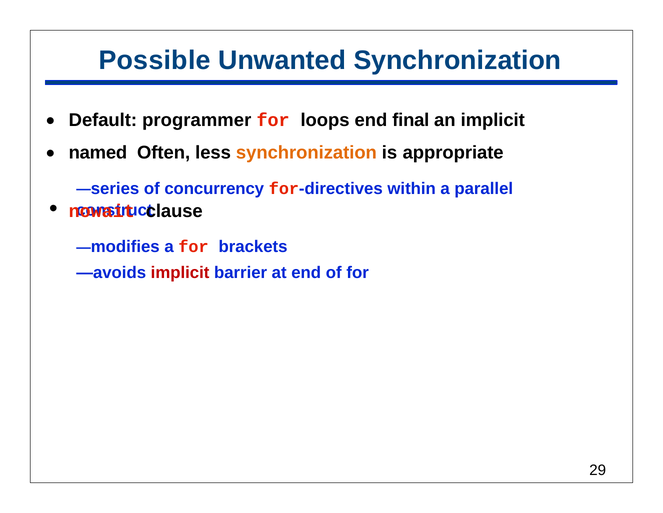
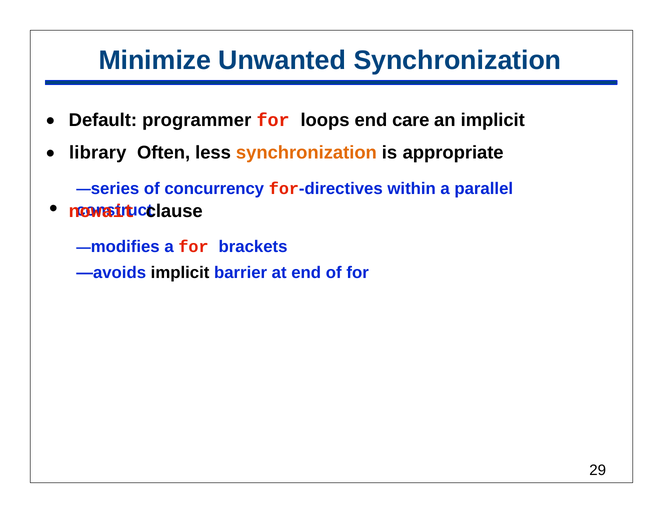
Possible: Possible -> Minimize
final: final -> care
named: named -> library
implicit at (180, 272) colour: red -> black
